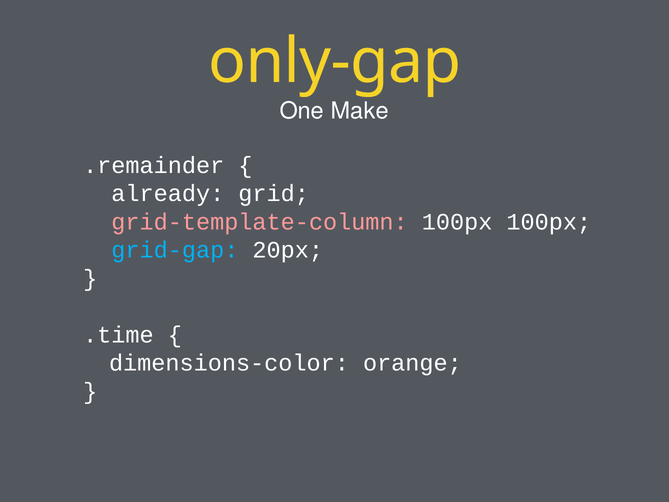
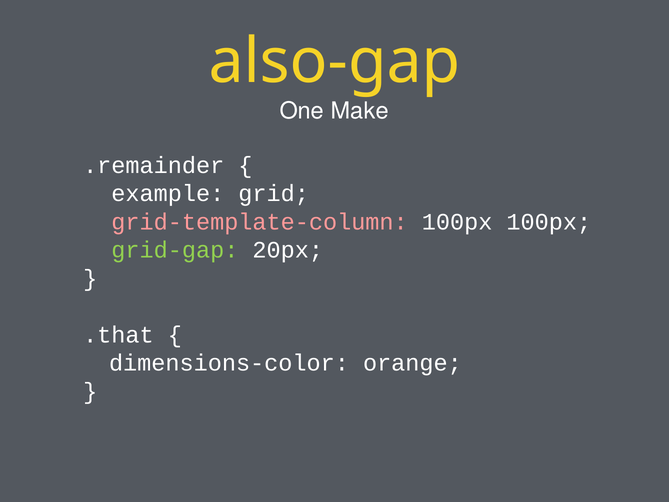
only-gap: only-gap -> also-gap
already: already -> example
grid-gap colour: light blue -> light green
.time: .time -> .that
